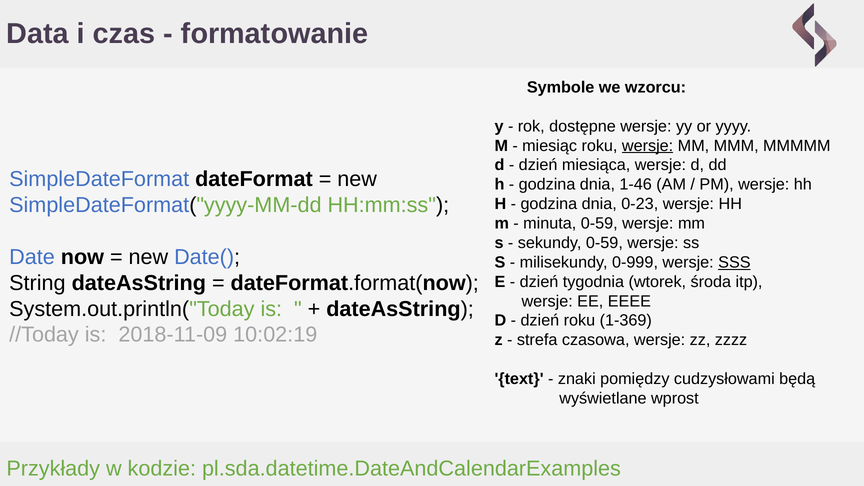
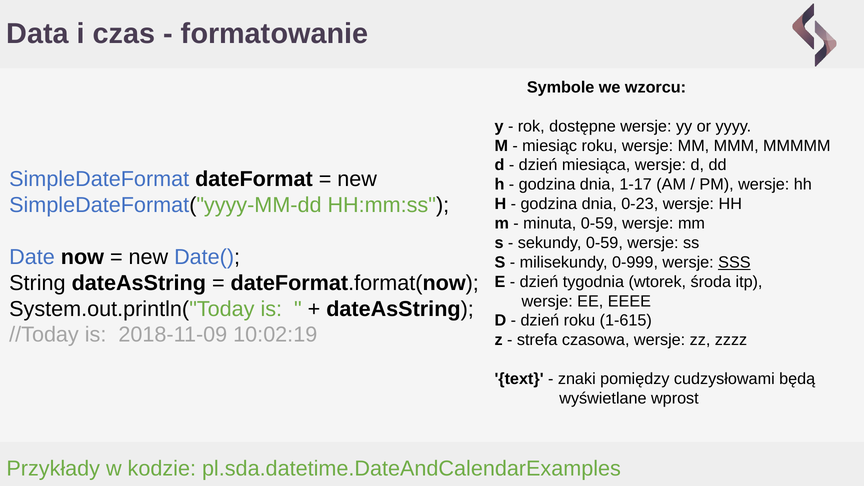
wersje at (648, 146) underline: present -> none
1-46: 1-46 -> 1-17
1-369: 1-369 -> 1-615
